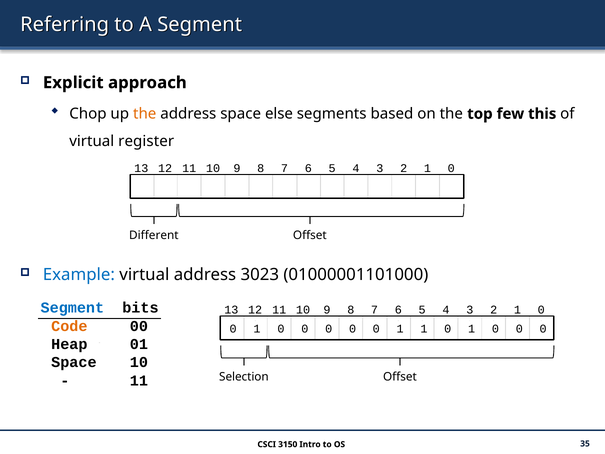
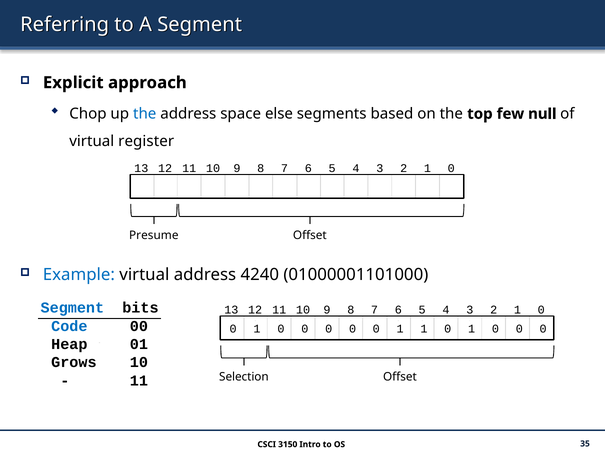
the at (145, 114) colour: orange -> blue
this: this -> null
Different: Different -> Presume
3023: 3023 -> 4240
Code at (69, 326) colour: orange -> blue
Space at (74, 362): Space -> Grows
